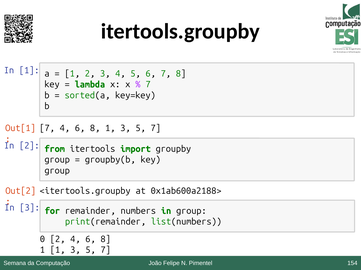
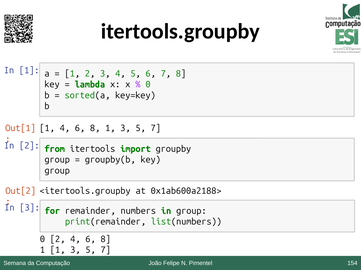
7 at (148, 85): 7 -> 0
7 at (47, 129): 7 -> 1
